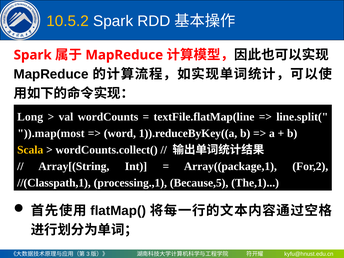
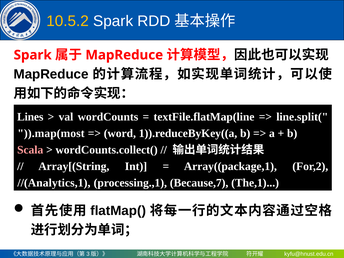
Long: Long -> Lines
Scala colour: yellow -> pink
//(Classpath,1: //(Classpath,1 -> //(Analytics,1
Because,5: Because,5 -> Because,7
